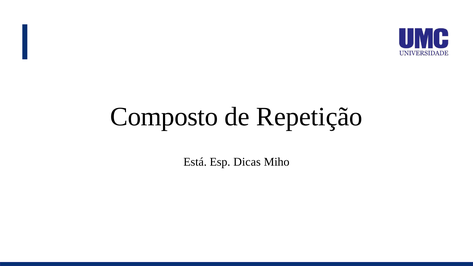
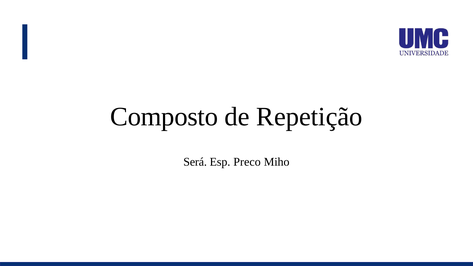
Está: Está -> Será
Dicas: Dicas -> Preco
